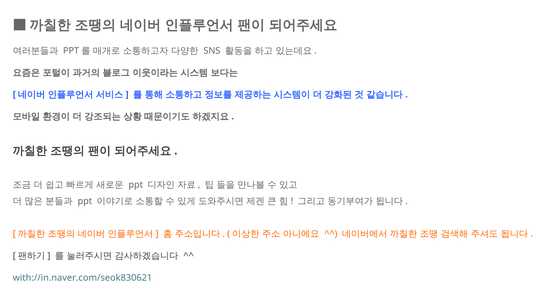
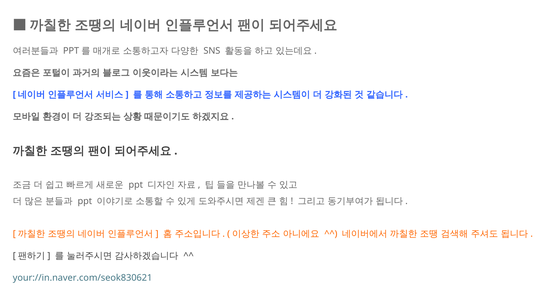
with://in.naver.com/seok830621: with://in.naver.com/seok830621 -> your://in.naver.com/seok830621
